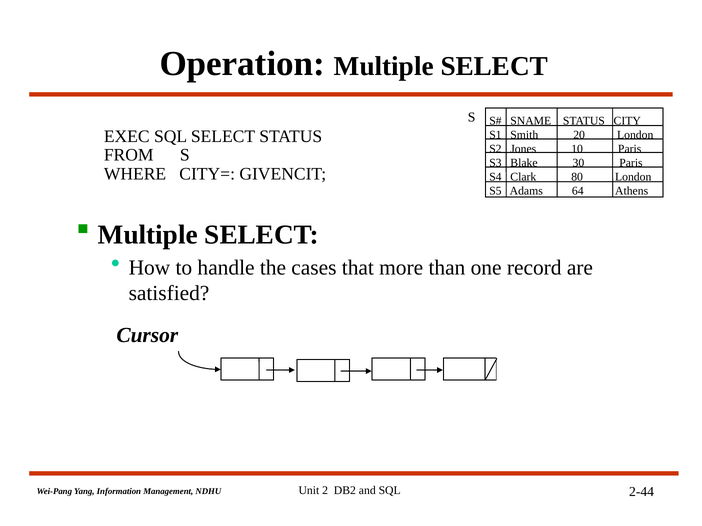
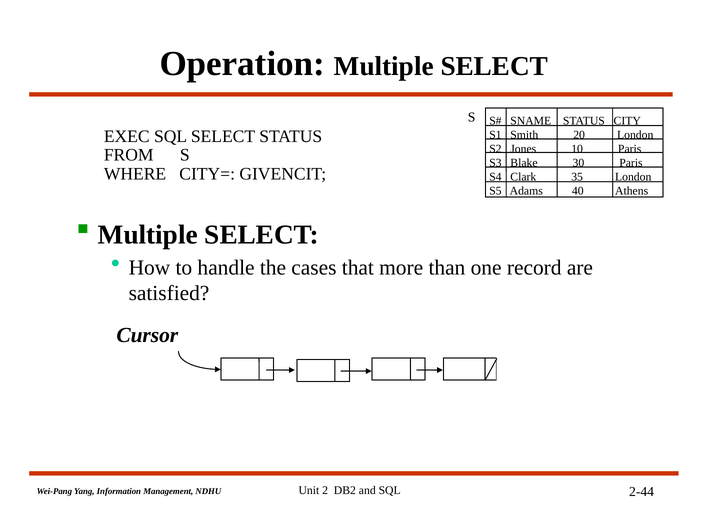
80: 80 -> 35
64: 64 -> 40
